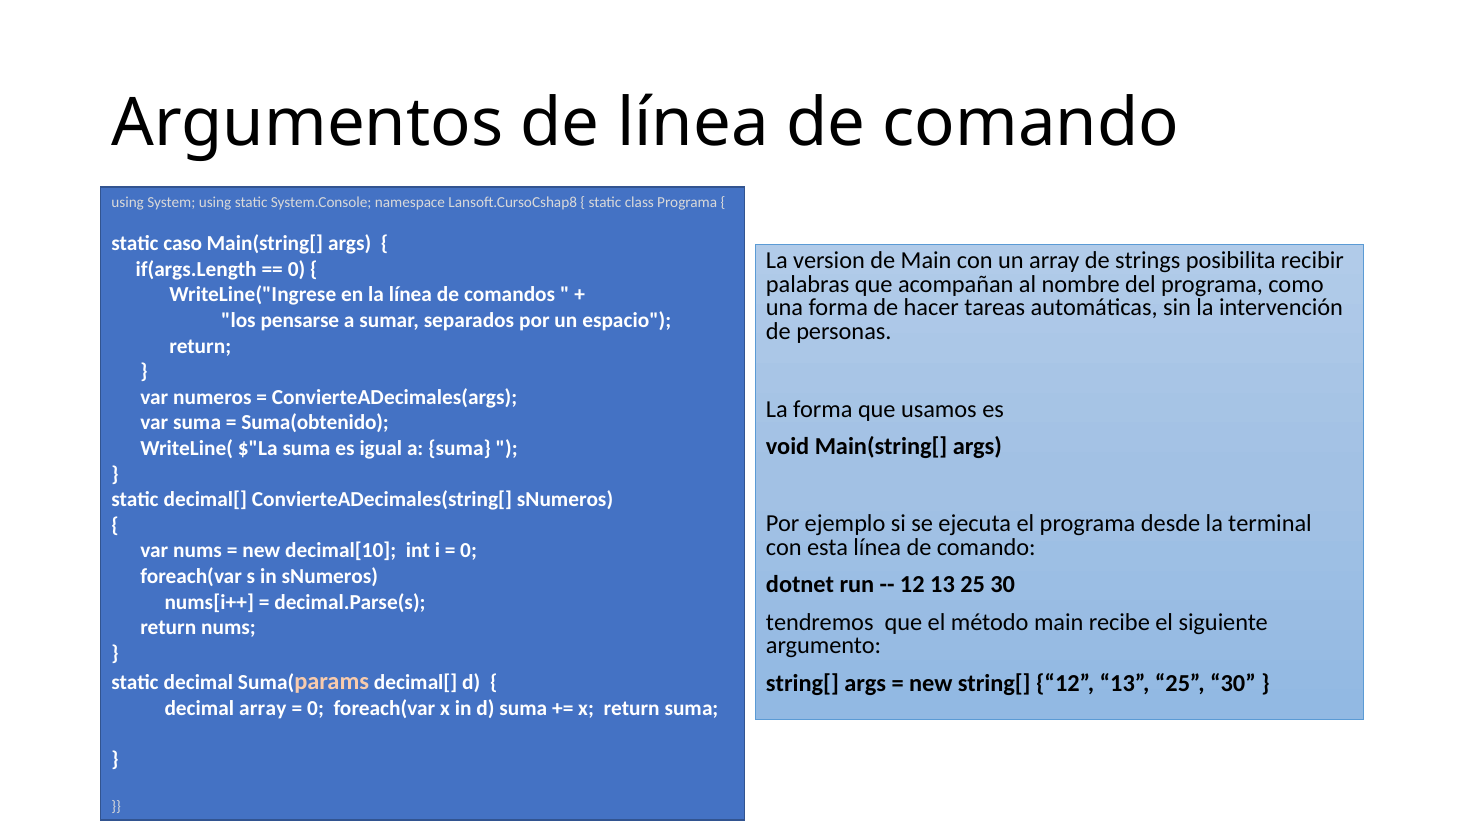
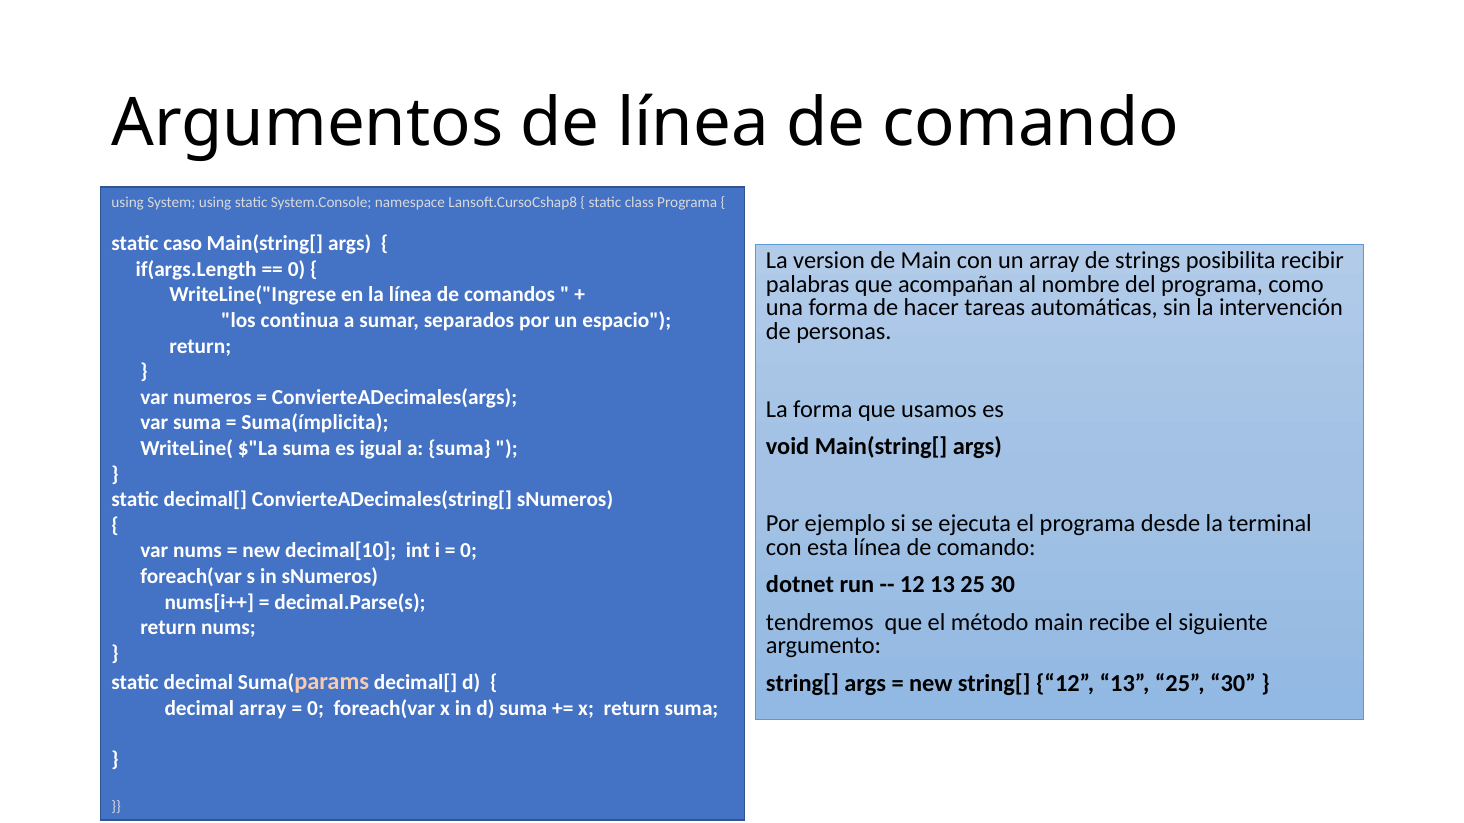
pensarse: pensarse -> continua
Suma(obtenido: Suma(obtenido -> Suma(ímplicita
